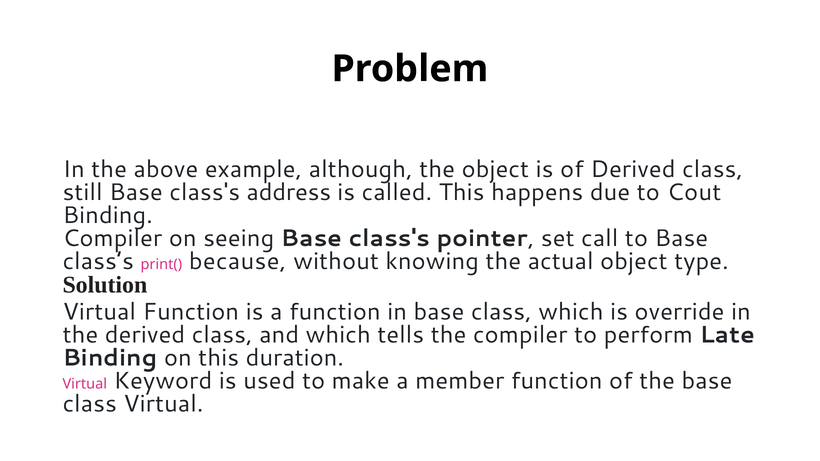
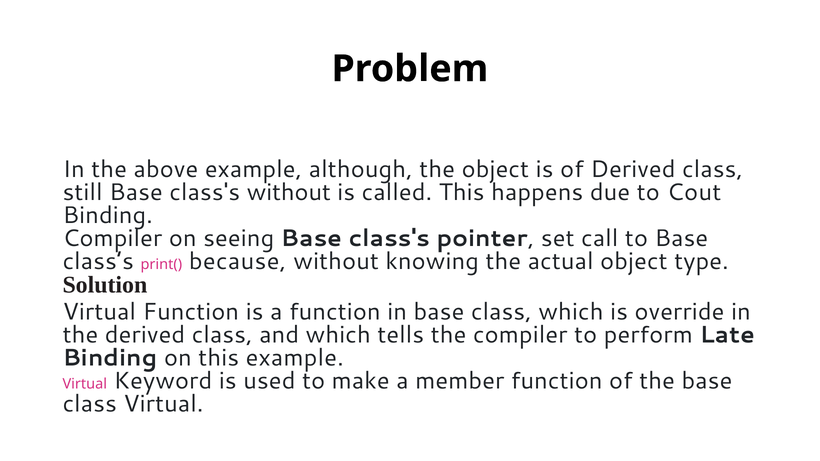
class's address: address -> without
this duration: duration -> example
